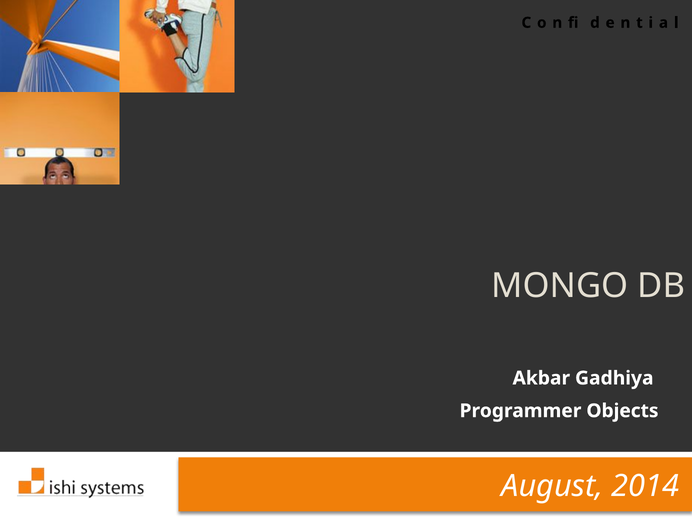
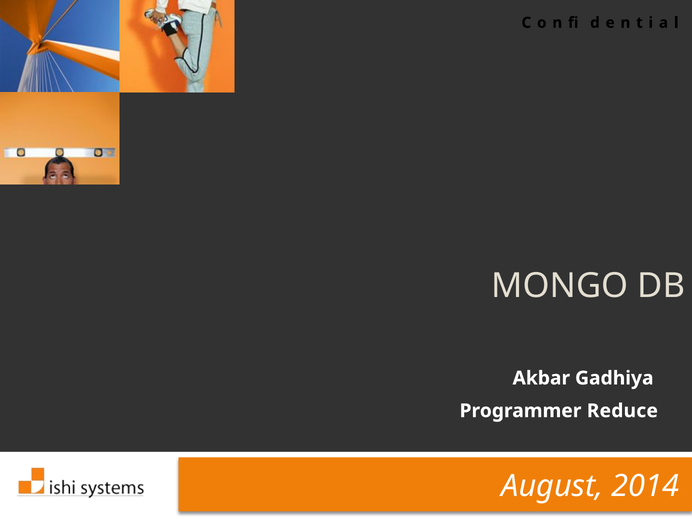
Objects: Objects -> Reduce
